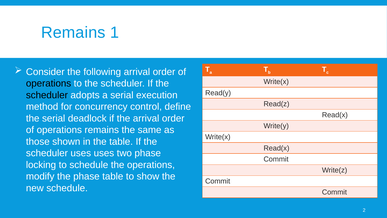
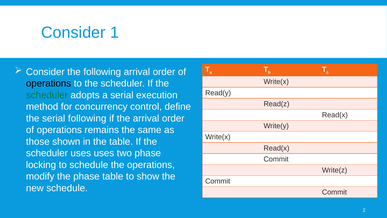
Remains at (73, 33): Remains -> Consider
scheduler at (47, 95) colour: black -> green
serial deadlock: deadlock -> following
